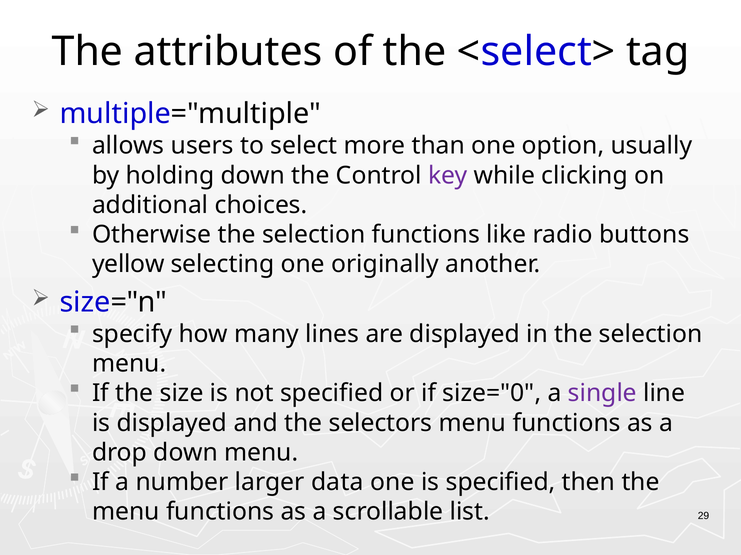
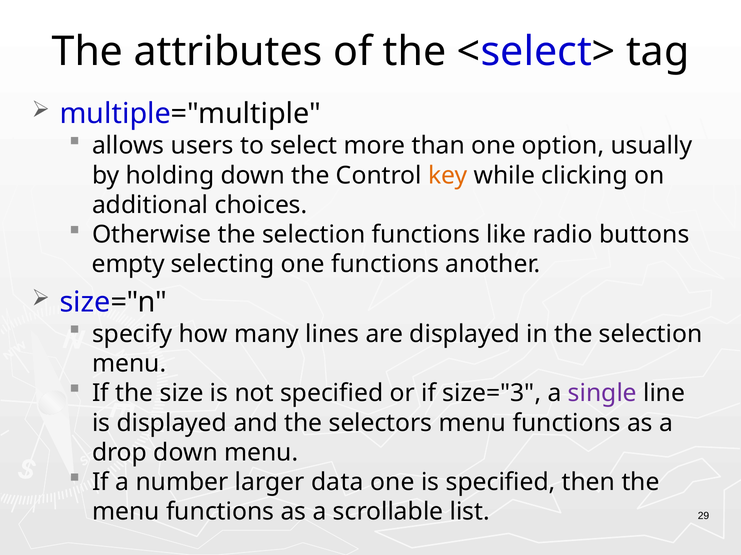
key colour: purple -> orange
yellow: yellow -> empty
one originally: originally -> functions
size="0: size="0 -> size="3
